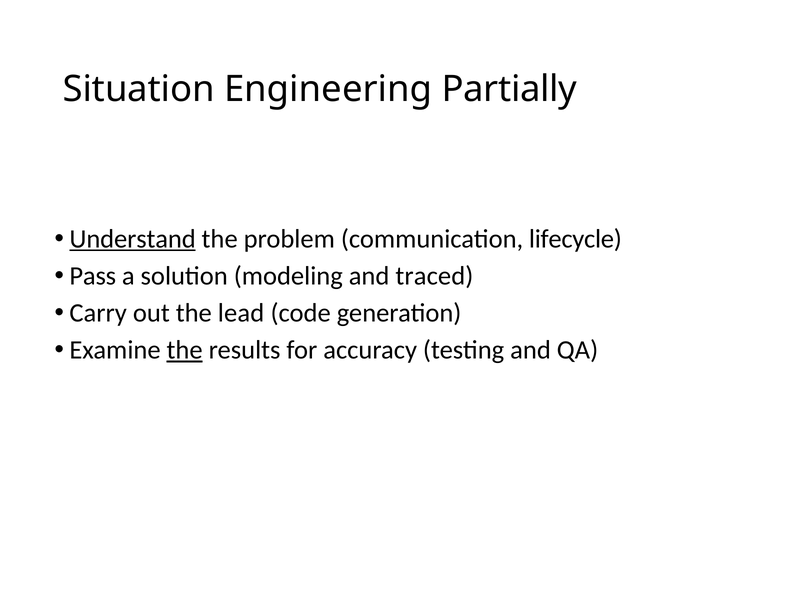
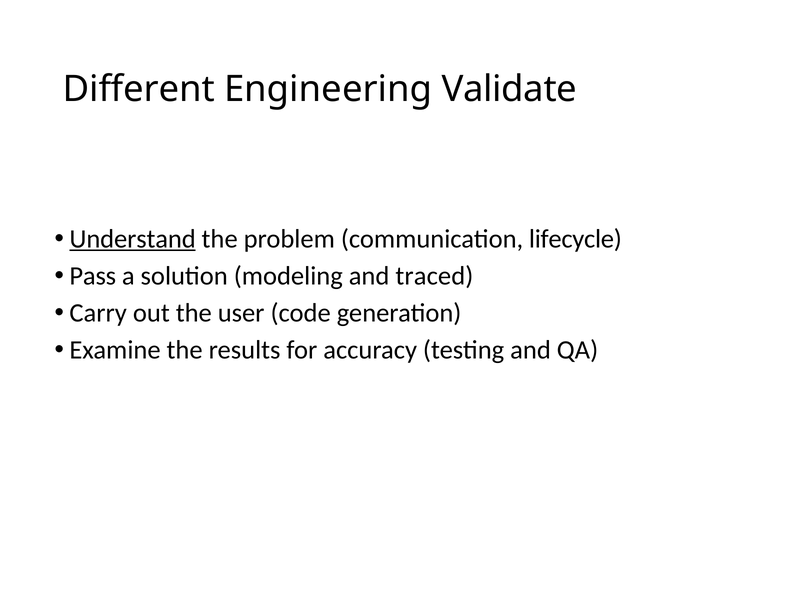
Situation: Situation -> Different
Partially: Partially -> Validate
lead: lead -> user
the at (185, 350) underline: present -> none
